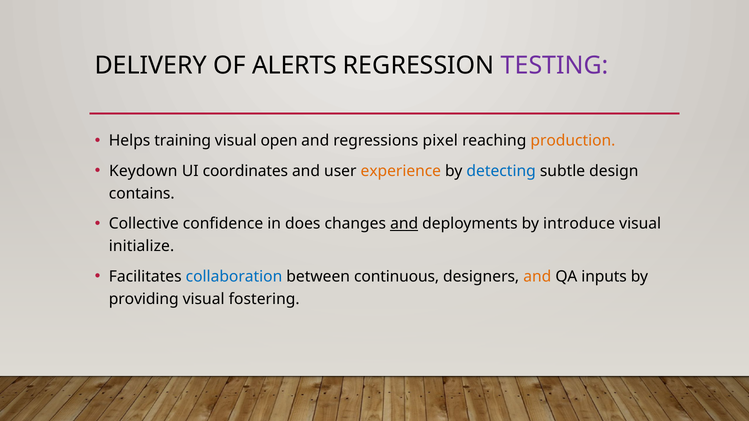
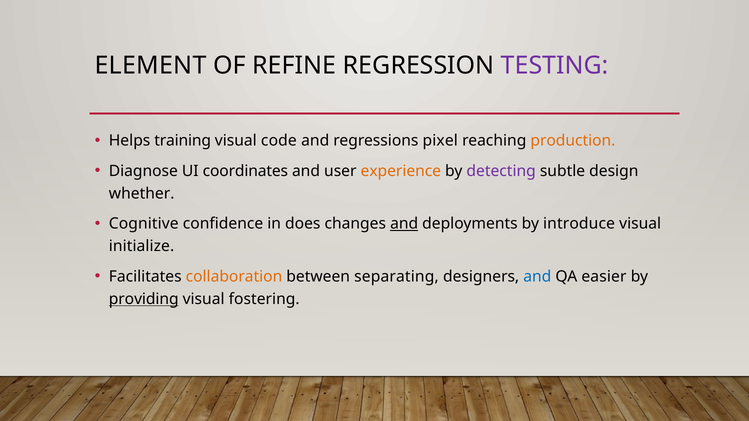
DELIVERY: DELIVERY -> ELEMENT
ALERTS: ALERTS -> REFINE
open: open -> code
Keydown: Keydown -> Diagnose
detecting colour: blue -> purple
contains: contains -> whether
Collective: Collective -> Cognitive
collaboration colour: blue -> orange
continuous: continuous -> separating
and at (537, 277) colour: orange -> blue
inputs: inputs -> easier
providing underline: none -> present
